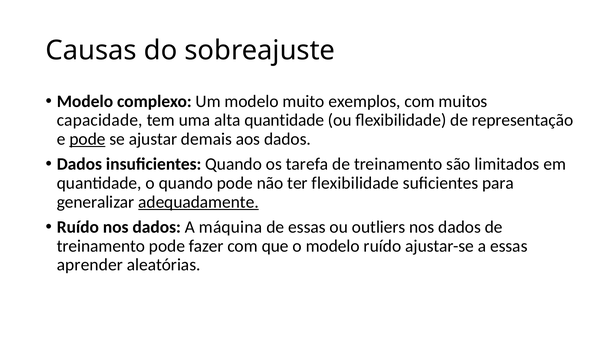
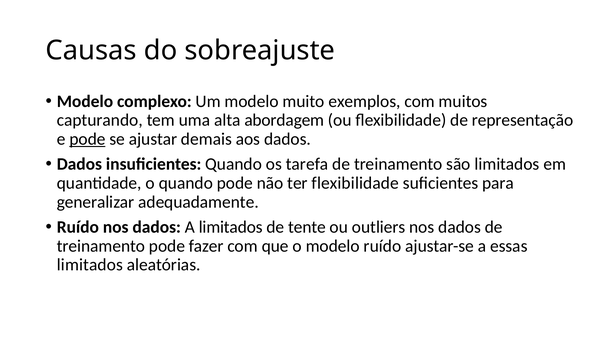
capacidade: capacidade -> capturando
alta quantidade: quantidade -> abordagem
adequadamente underline: present -> none
A máquina: máquina -> limitados
de essas: essas -> tente
aprender at (90, 264): aprender -> limitados
